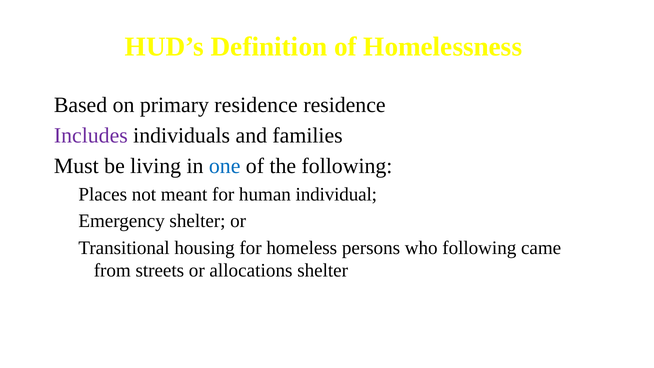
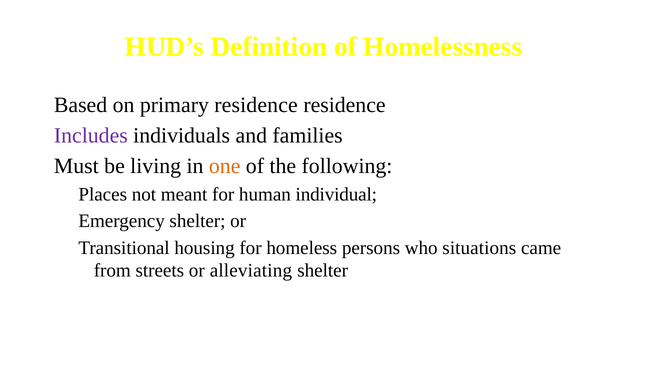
one colour: blue -> orange
who following: following -> situations
allocations: allocations -> alleviating
